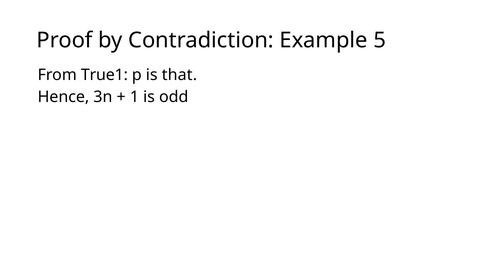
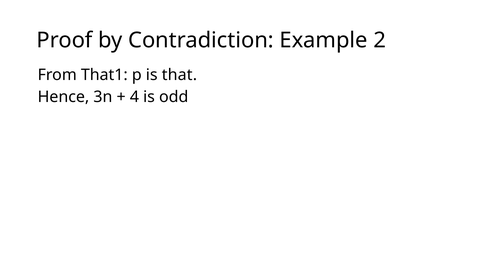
5: 5 -> 2
True1: True1 -> That1
1: 1 -> 4
